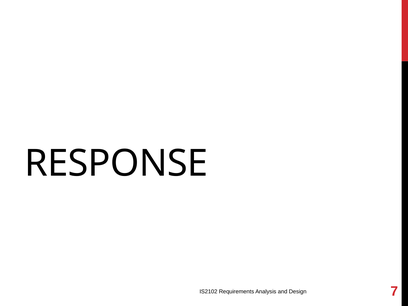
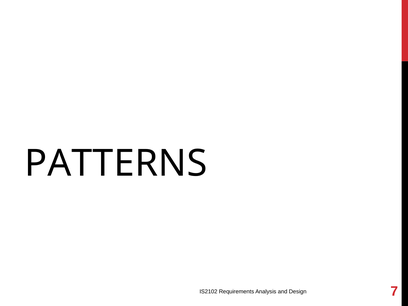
RESPONSE: RESPONSE -> PATTERNS
